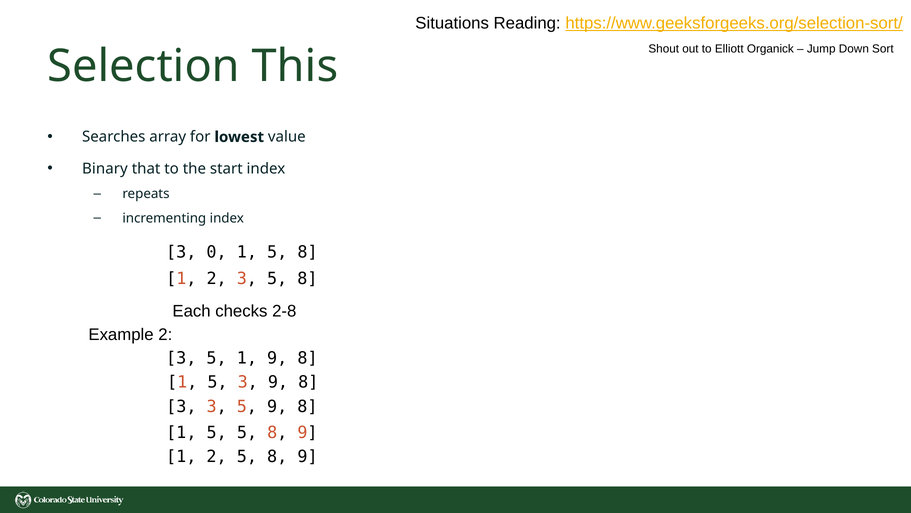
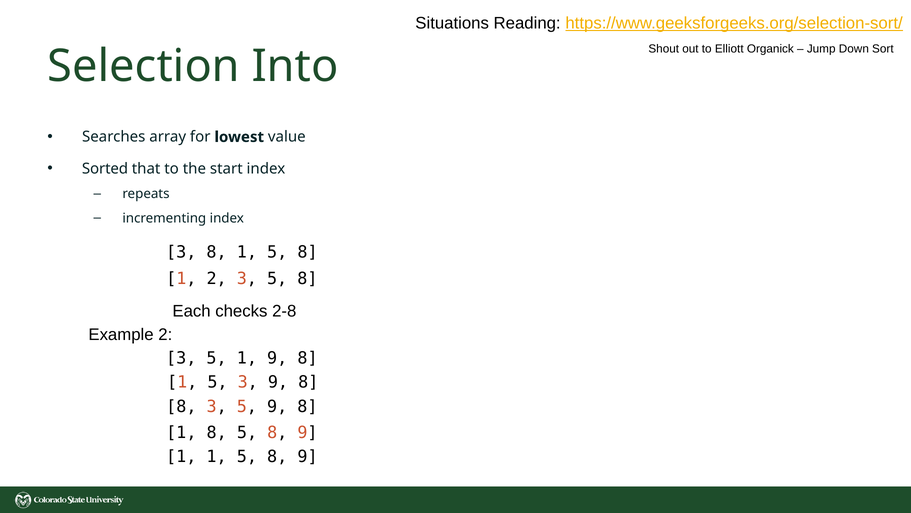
This: This -> Into
Binary: Binary -> Sorted
3 0: 0 -> 8
3 at (181, 406): 3 -> 8
5 at (217, 432): 5 -> 8
2 at (217, 456): 2 -> 1
